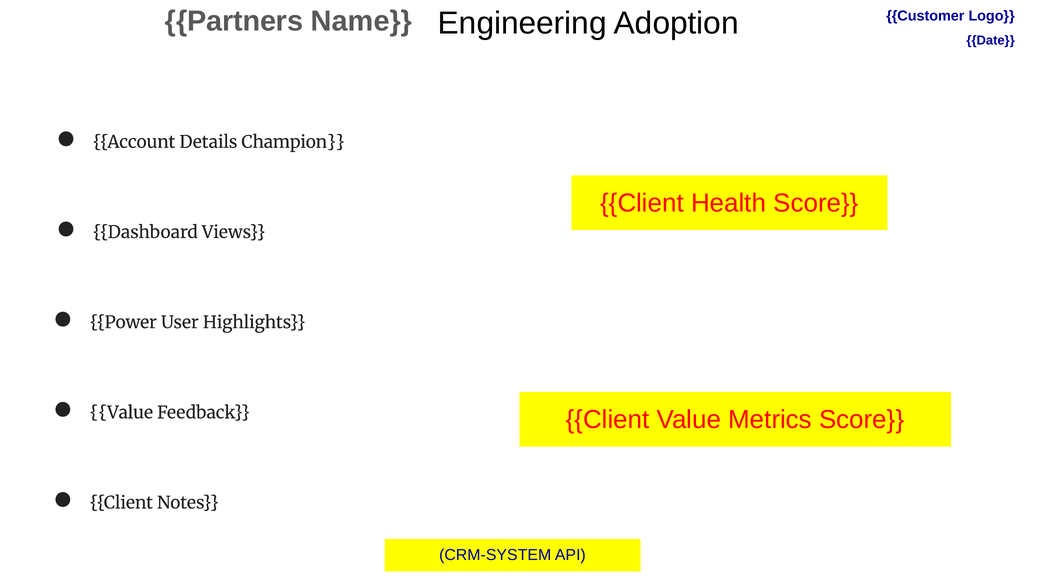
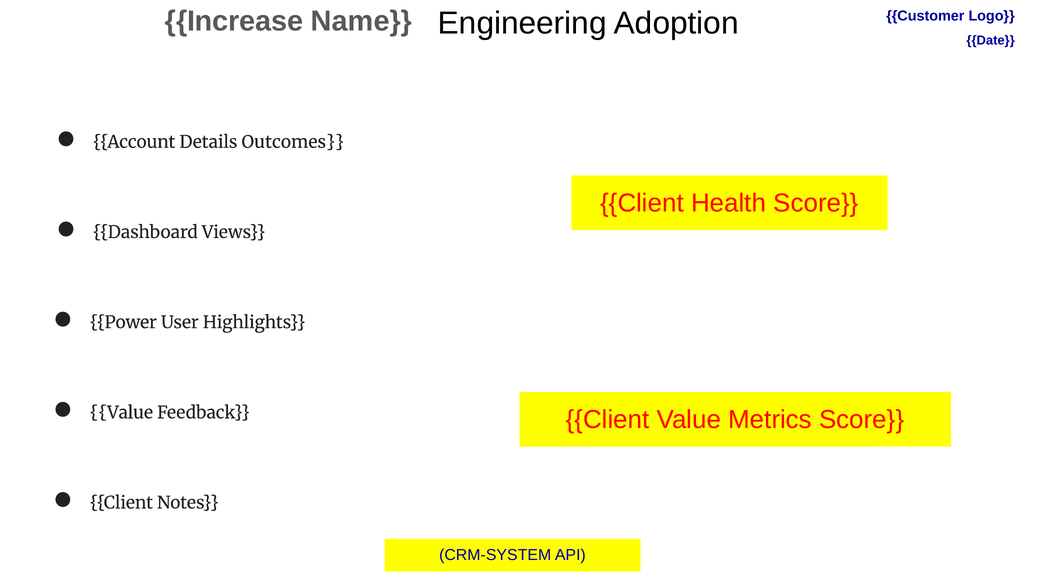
Partners: Partners -> Increase
Champion: Champion -> Outcomes
